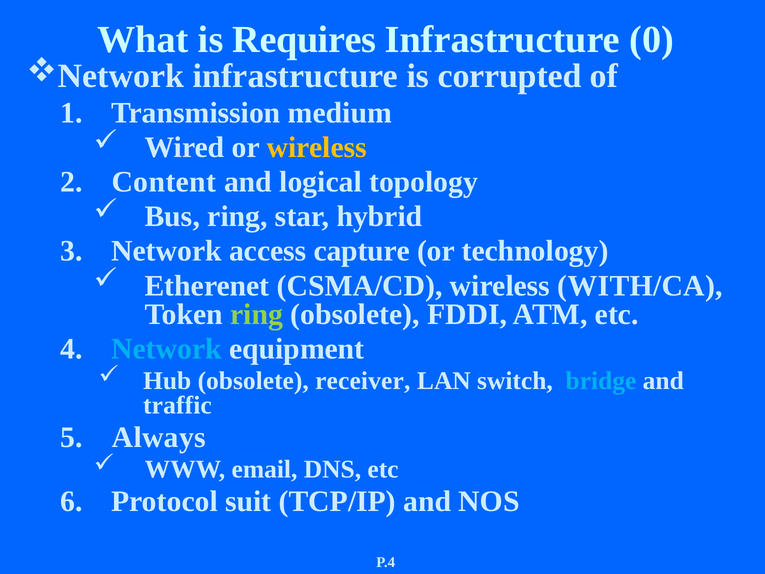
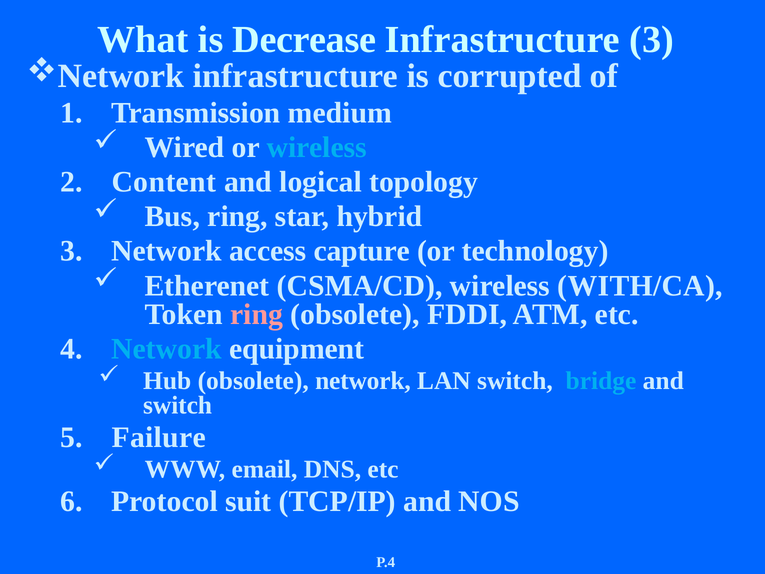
Requires: Requires -> Decrease
Infrastructure 0: 0 -> 3
wireless at (317, 147) colour: yellow -> light blue
ring at (257, 314) colour: light green -> pink
obsolete receiver: receiver -> network
traffic at (177, 405): traffic -> switch
Always: Always -> Failure
